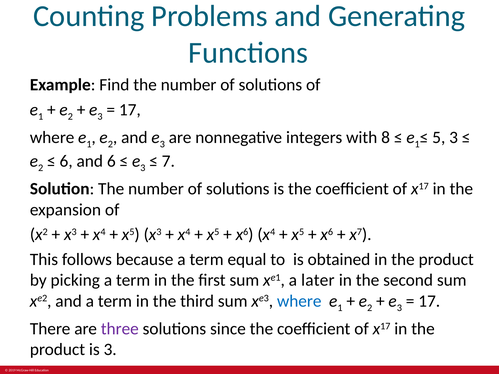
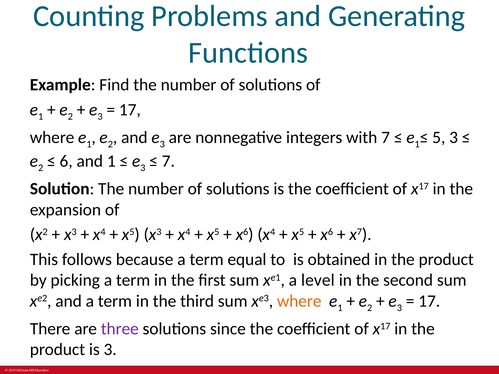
with 8: 8 -> 7
and 6: 6 -> 1
later: later -> level
where at (299, 301) colour: blue -> orange
